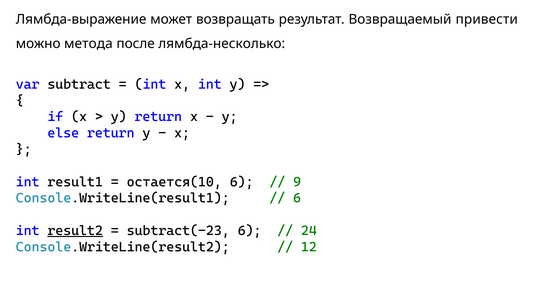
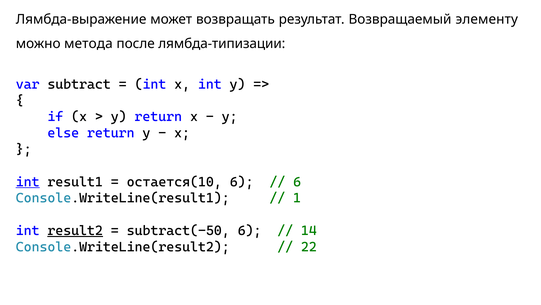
привести: привести -> элементу
лямбда-несколько: лямбда-несколько -> лямбда-типизации
int at (28, 181) underline: none -> present
9 at (297, 181): 9 -> 6
6 at (297, 198): 6 -> 1
subtract(-23: subtract(-23 -> subtract(-50
24: 24 -> 14
12: 12 -> 22
